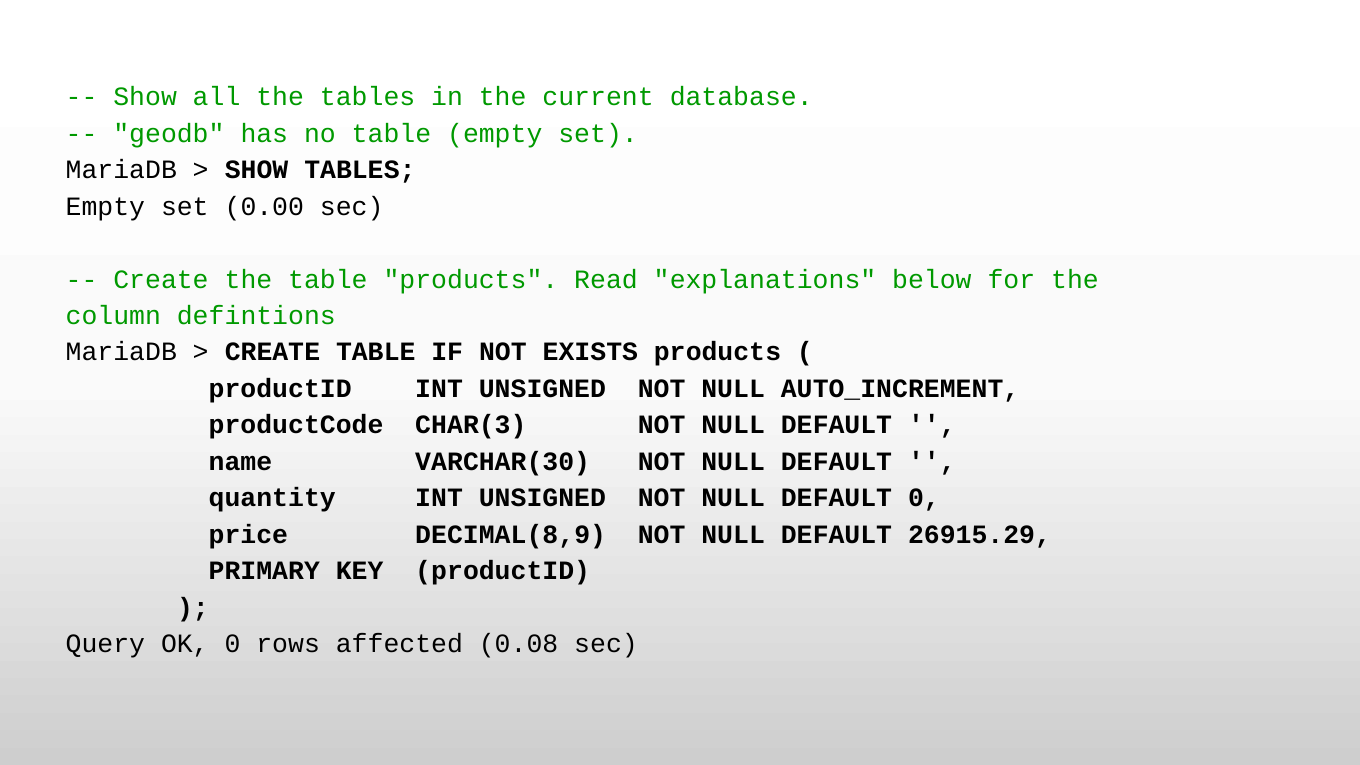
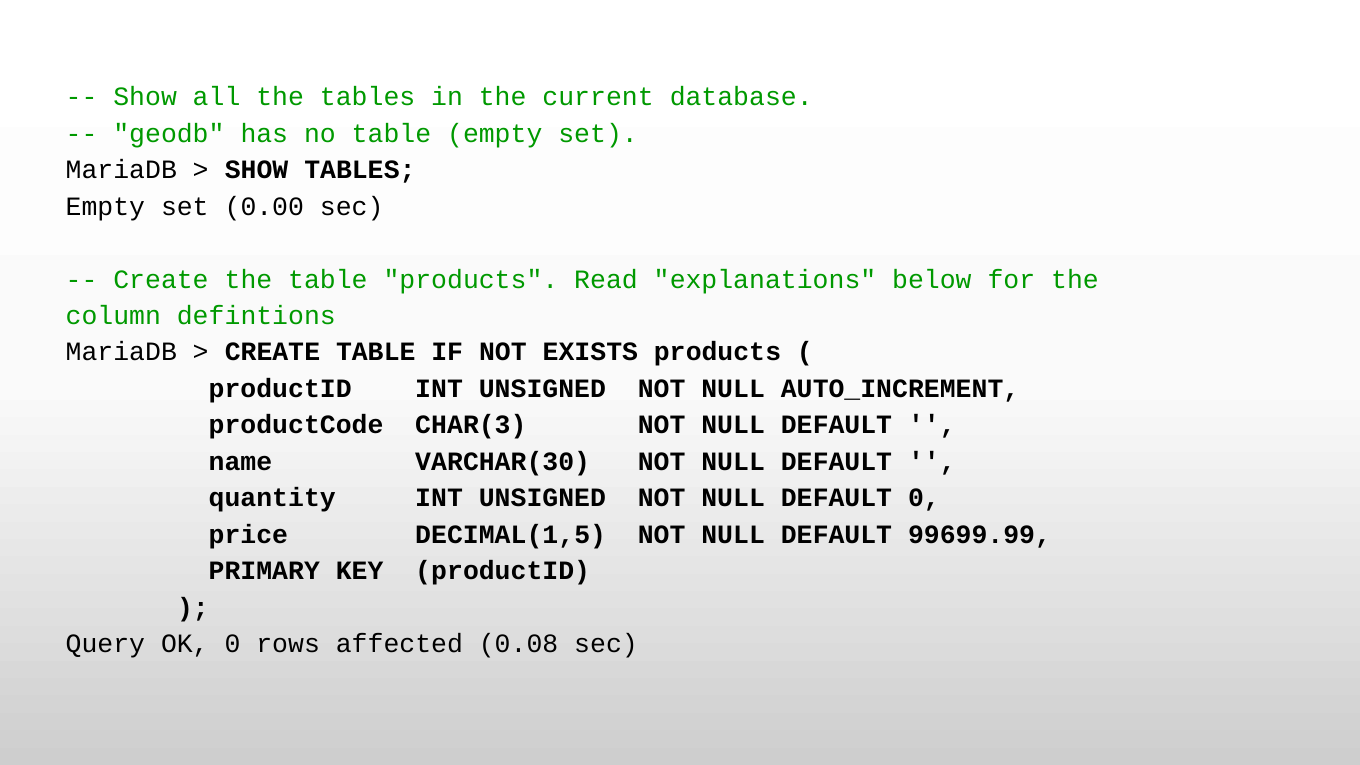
DECIMAL(8,9: DECIMAL(8,9 -> DECIMAL(1,5
26915.29: 26915.29 -> 99699.99
